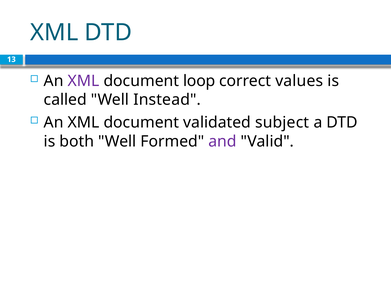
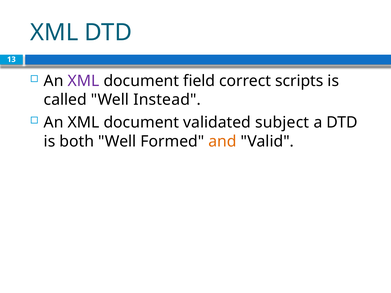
loop: loop -> field
values: values -> scripts
and colour: purple -> orange
